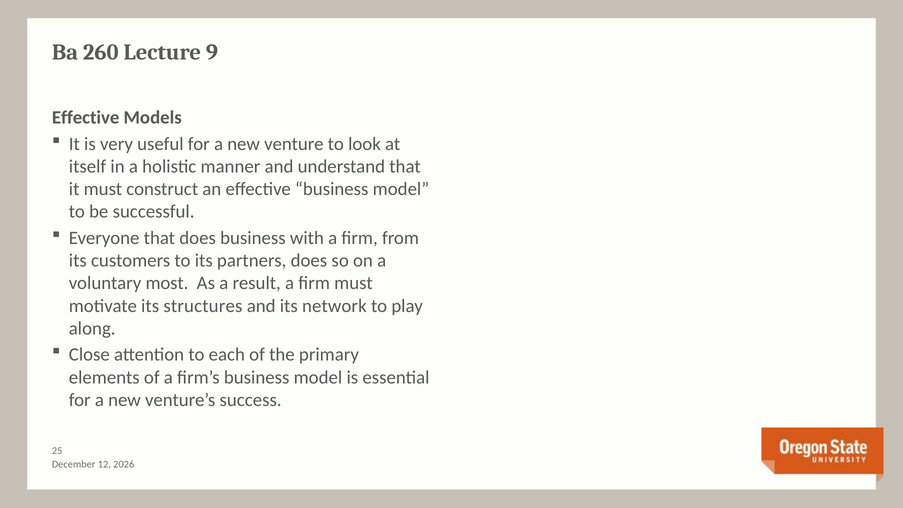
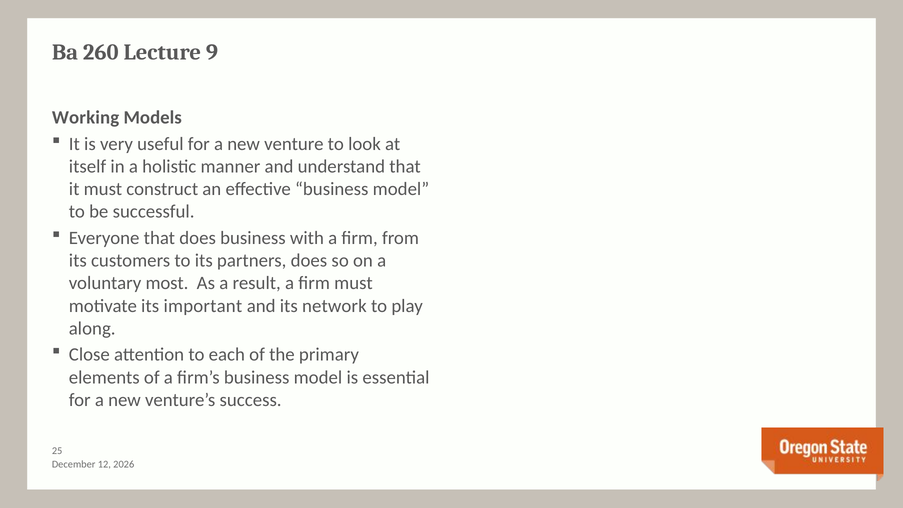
Effective at (86, 118): Effective -> Working
structures: structures -> important
